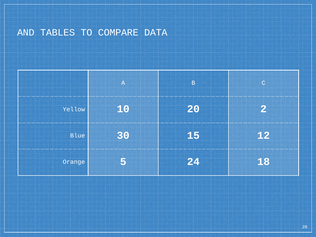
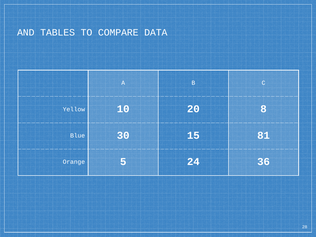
2: 2 -> 8
12: 12 -> 81
18: 18 -> 36
